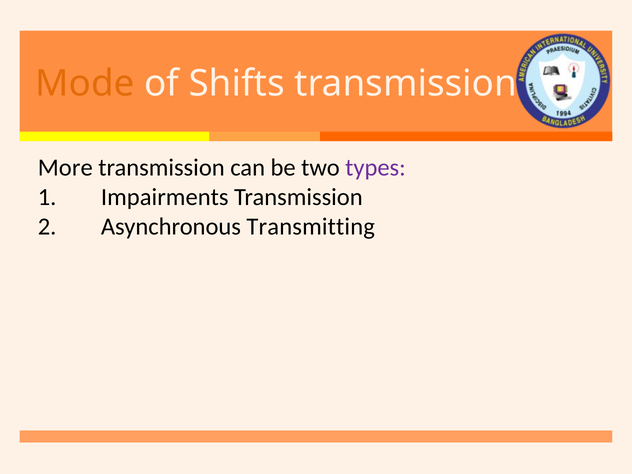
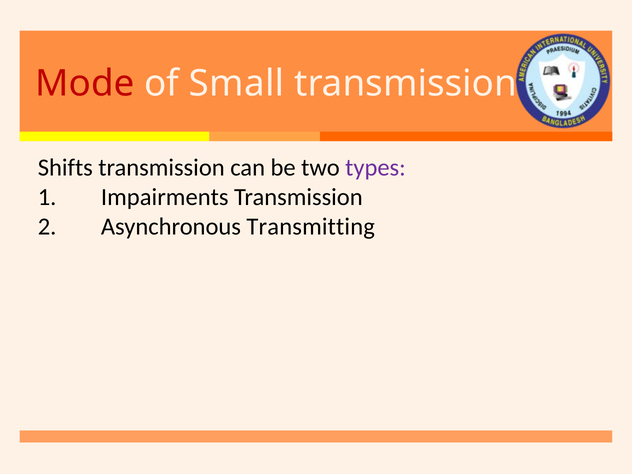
Mode colour: orange -> red
Shifts: Shifts -> Small
More: More -> Shifts
